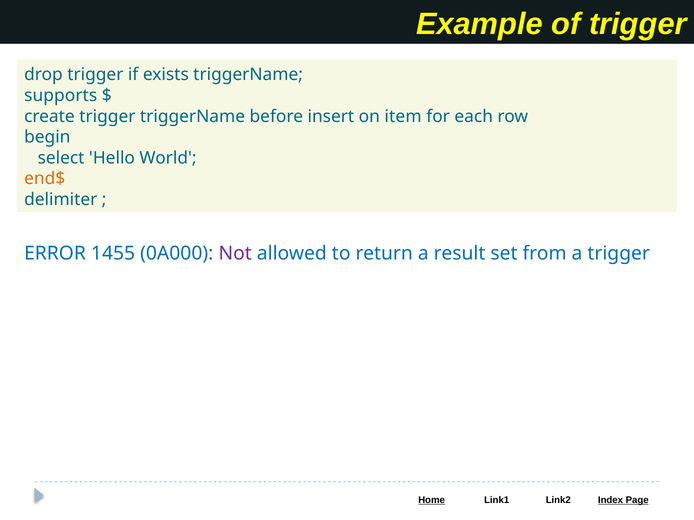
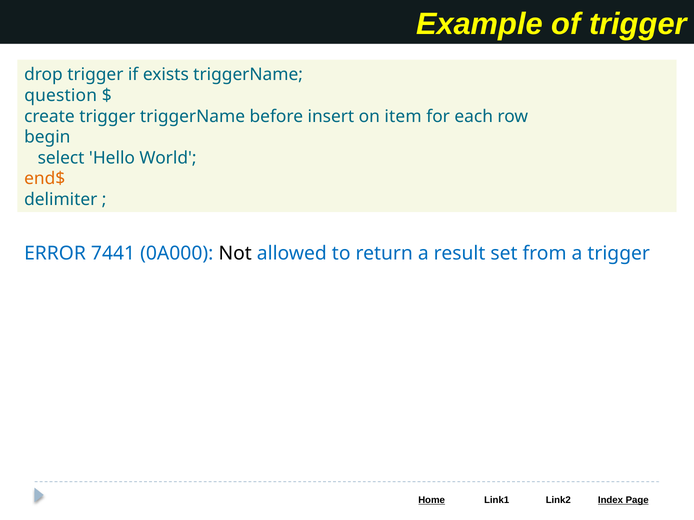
supports: supports -> question
1455: 1455 -> 7441
Not colour: purple -> black
